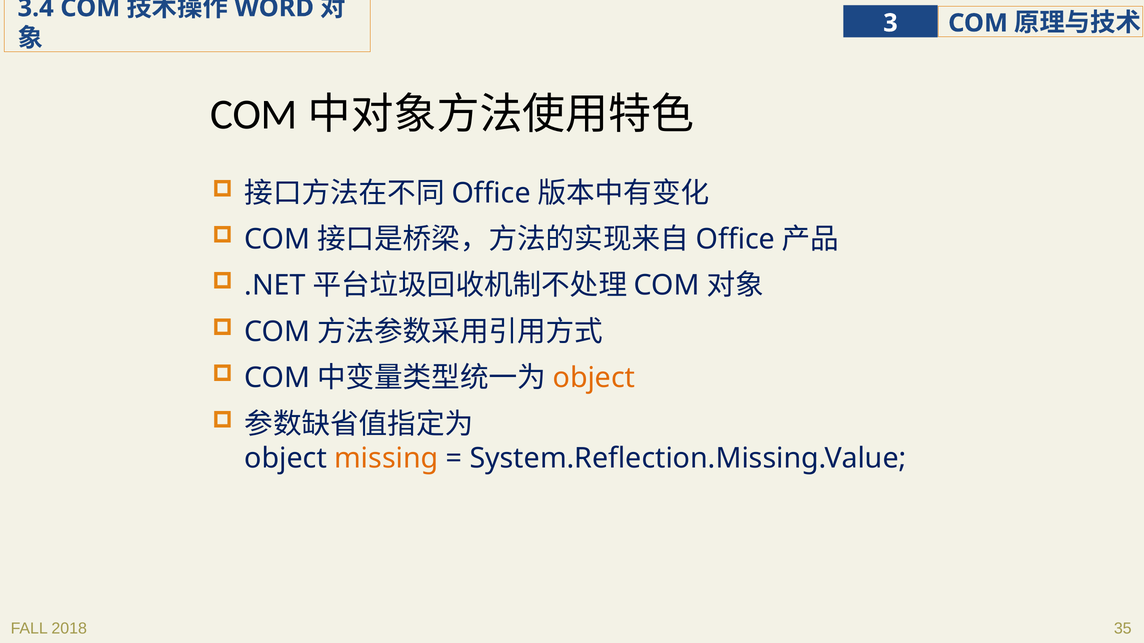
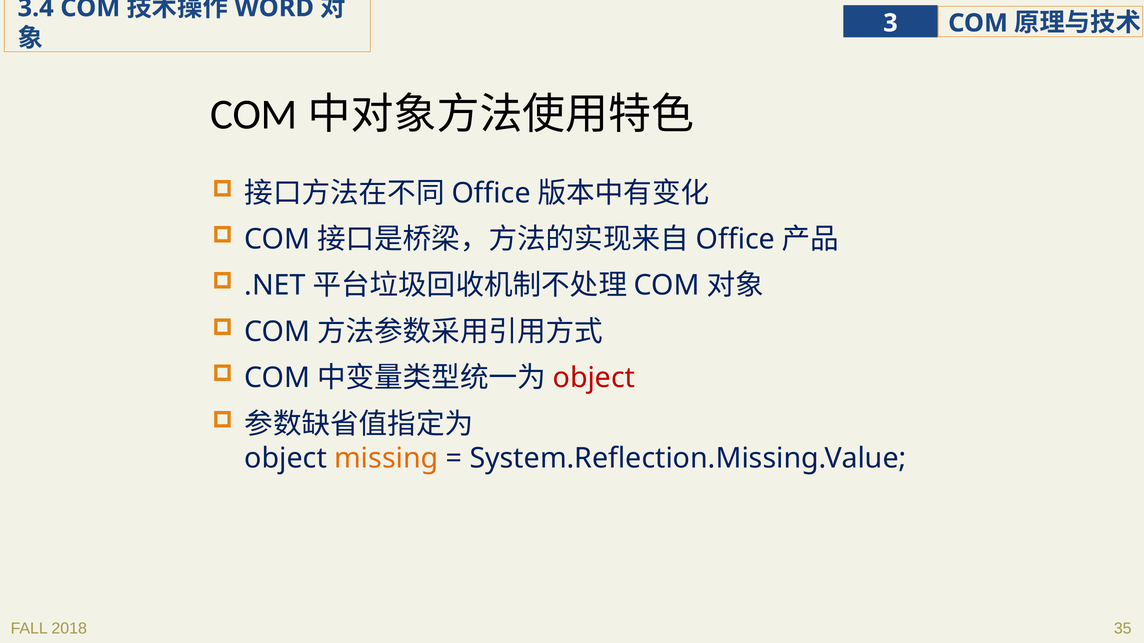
object at (594, 378) colour: orange -> red
